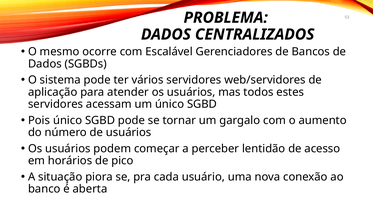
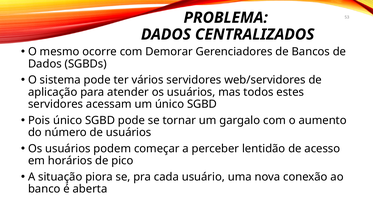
Escalável: Escalável -> Demorar
